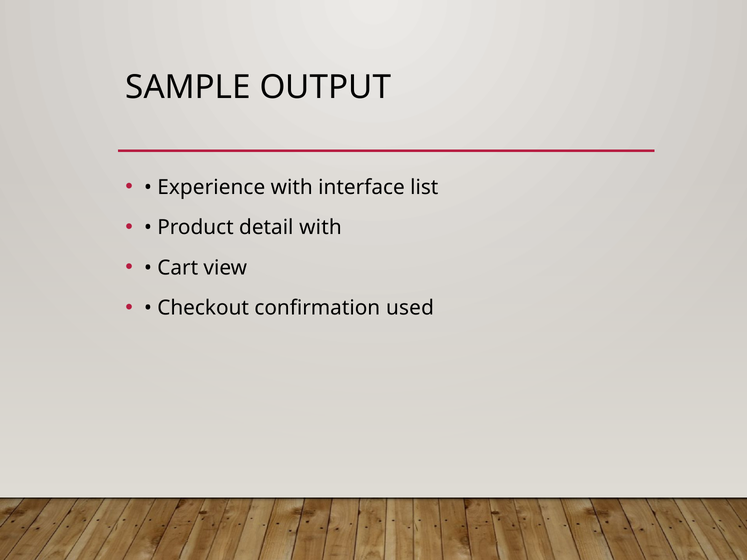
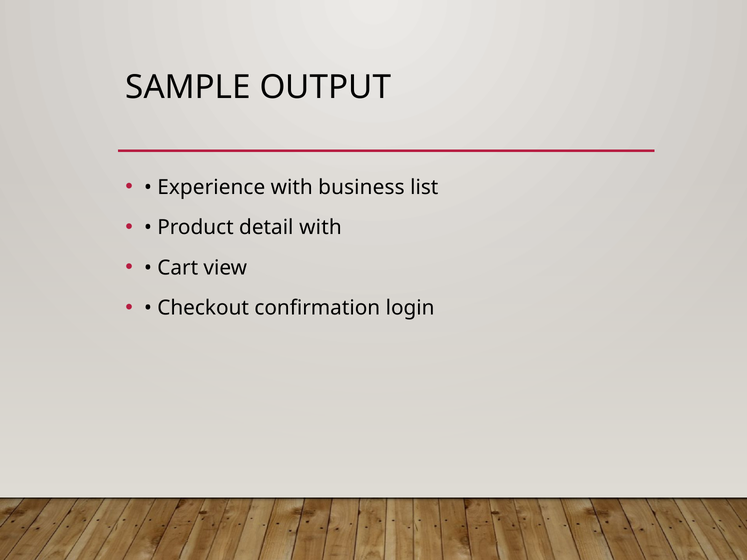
interface: interface -> business
used: used -> login
